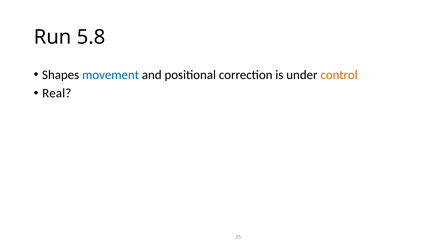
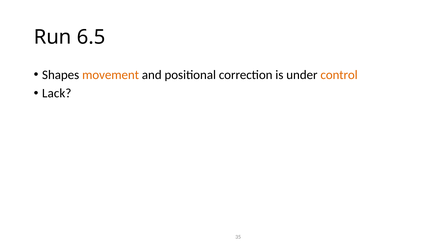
5.8: 5.8 -> 6.5
movement colour: blue -> orange
Real: Real -> Lack
